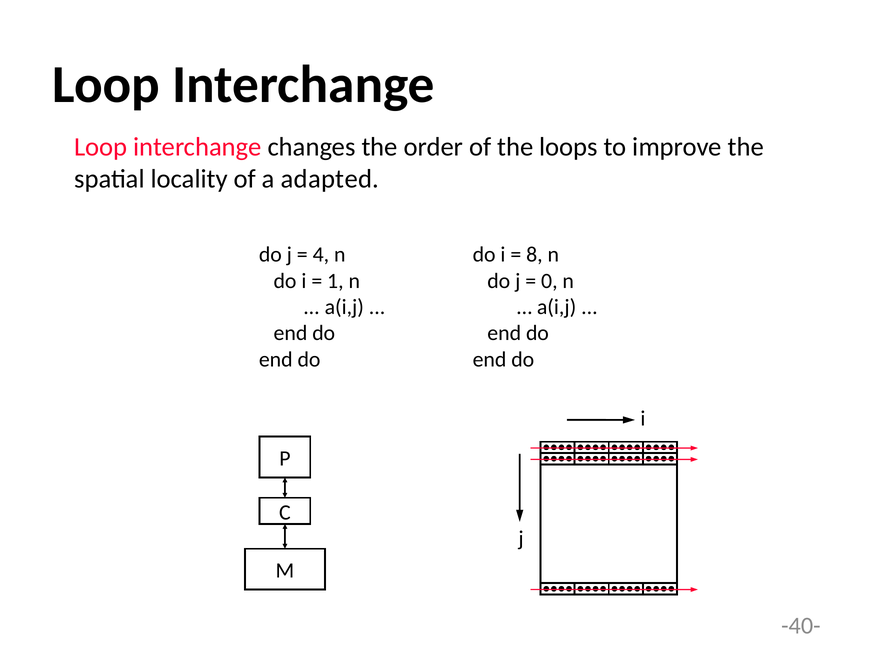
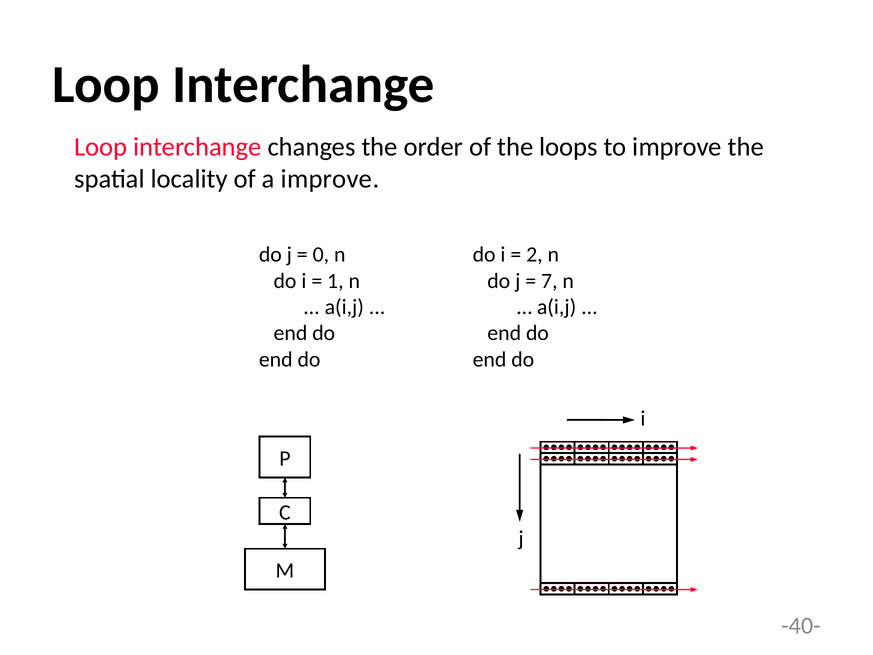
a adapted: adapted -> improve
4: 4 -> 0
8: 8 -> 2
0: 0 -> 7
